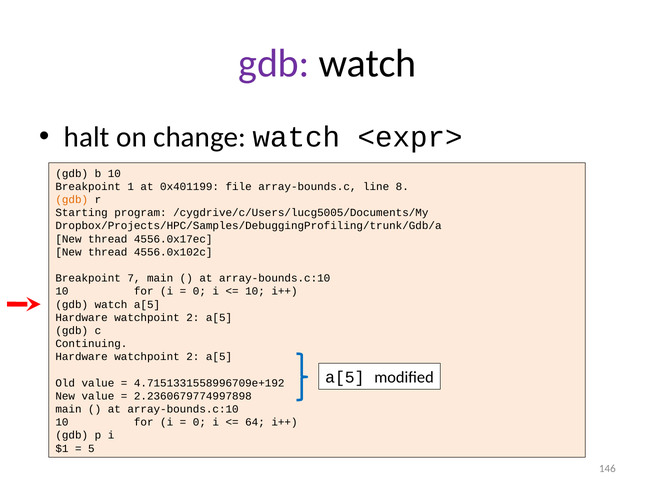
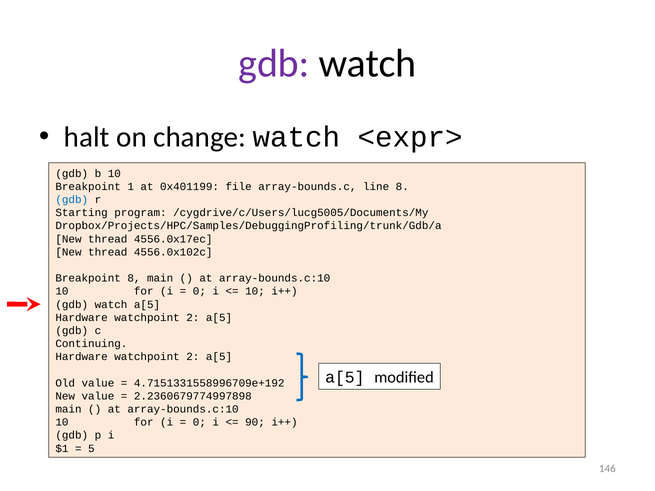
gdb at (72, 200) colour: orange -> blue
Breakpoint 7: 7 -> 8
64: 64 -> 90
